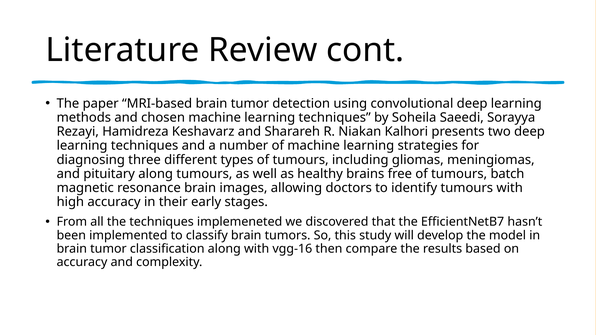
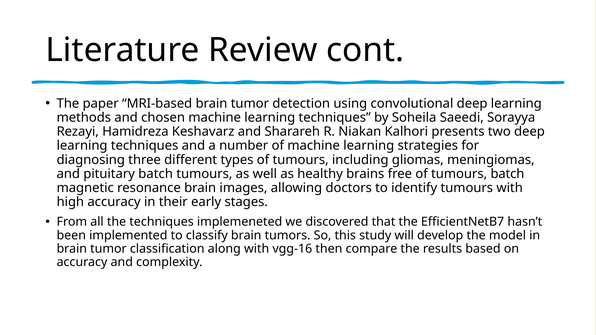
pituitary along: along -> batch
